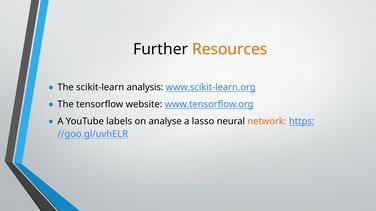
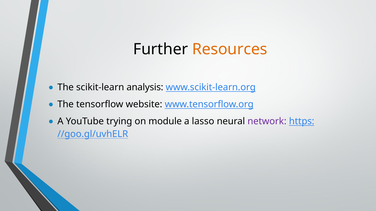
labels: labels -> trying
analyse: analyse -> module
network colour: orange -> purple
